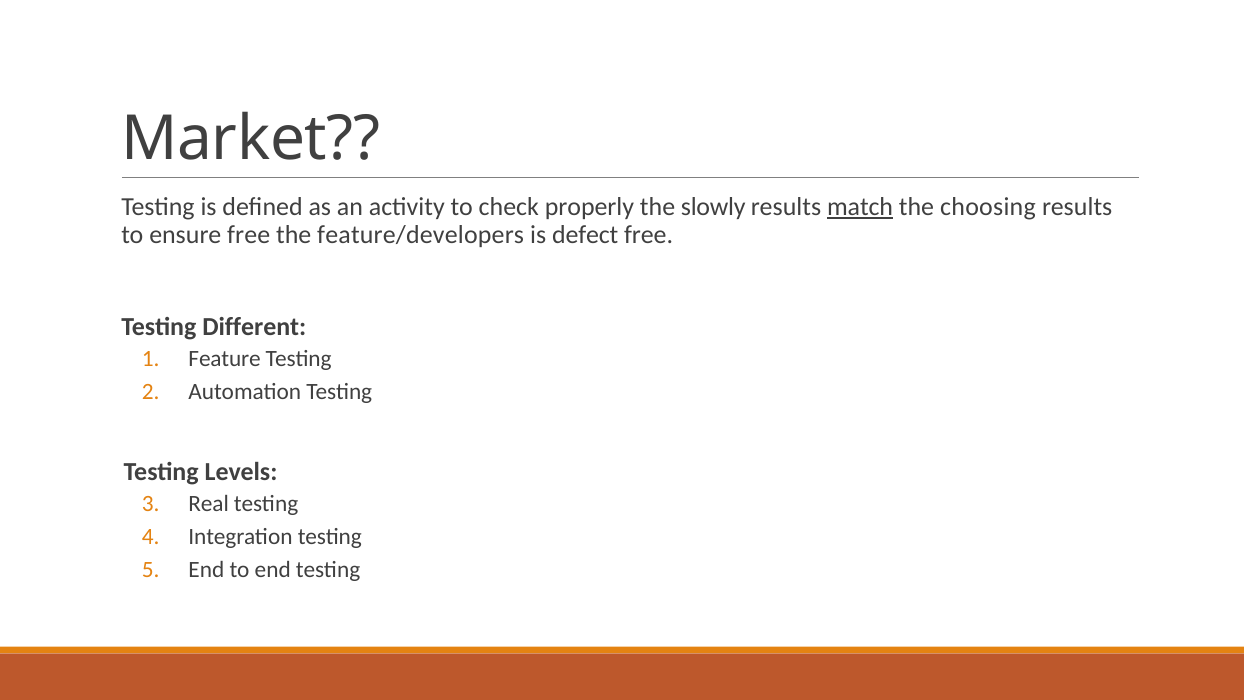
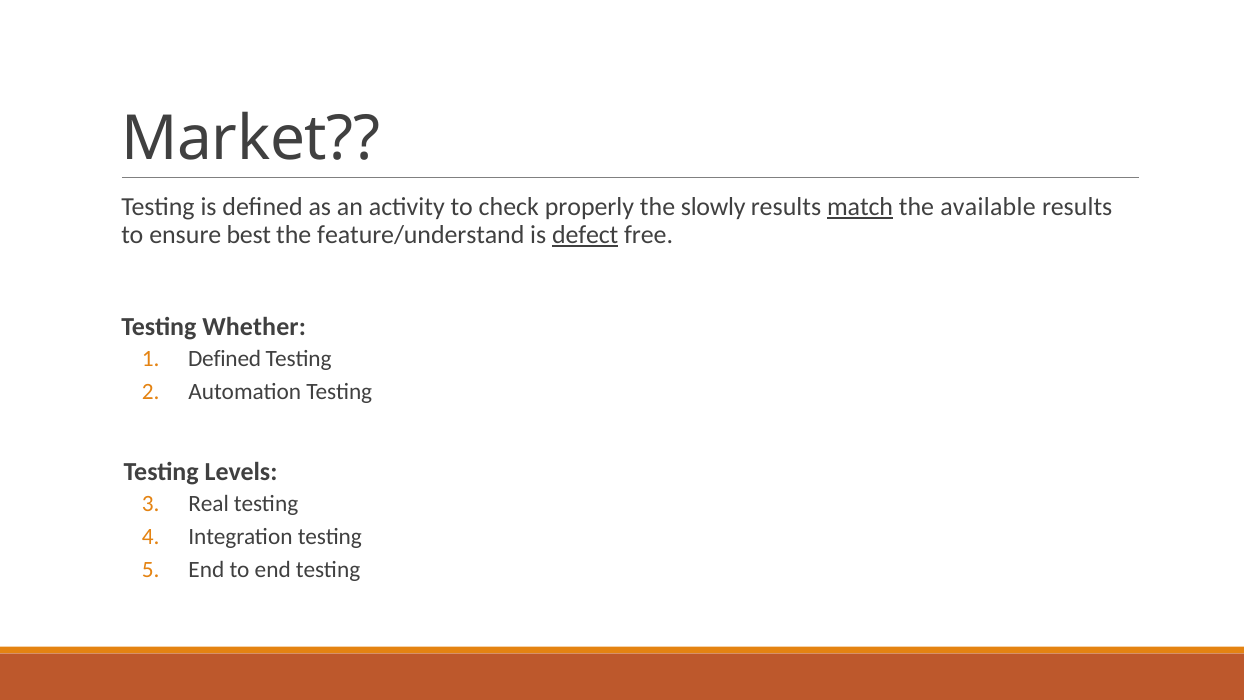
choosing: choosing -> available
ensure free: free -> best
feature/developers: feature/developers -> feature/understand
defect underline: none -> present
Different: Different -> Whether
Feature at (225, 359): Feature -> Defined
